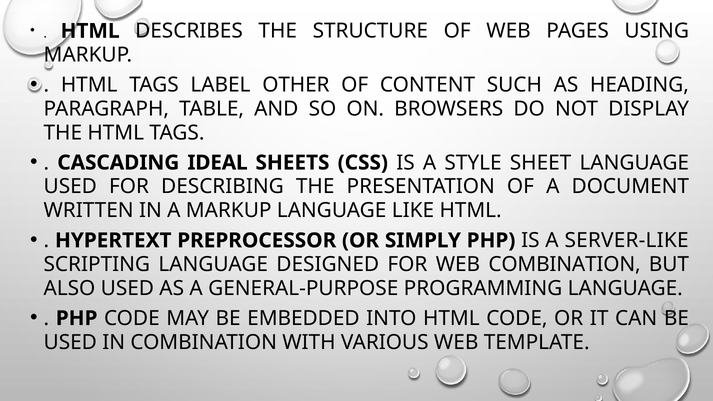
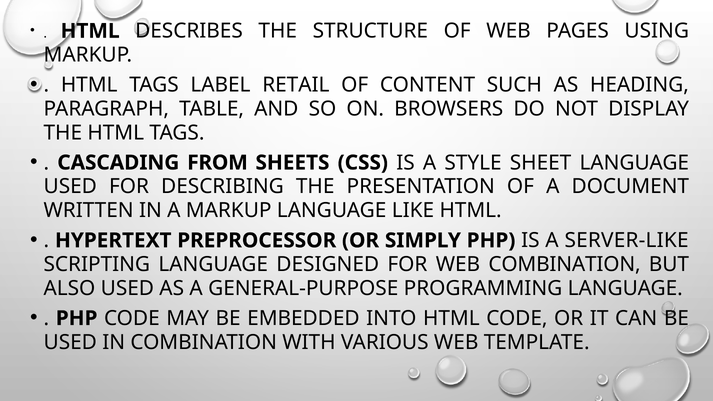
OTHER: OTHER -> RETAIL
IDEAL: IDEAL -> FROM
